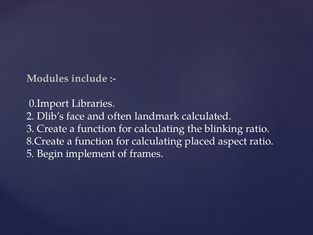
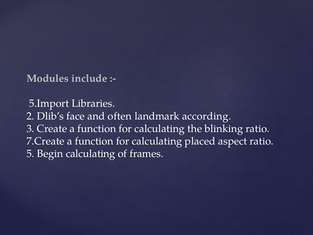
0.Import: 0.Import -> 5.Import
calculated: calculated -> according
8.Create: 8.Create -> 7.Create
Begin implement: implement -> calculating
